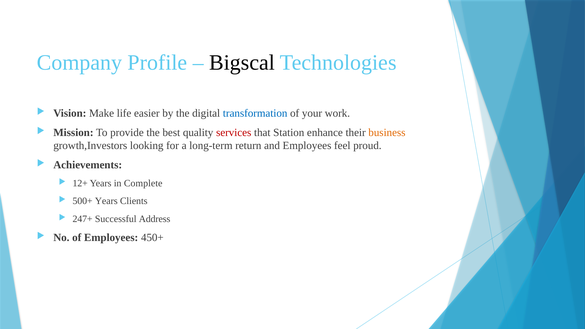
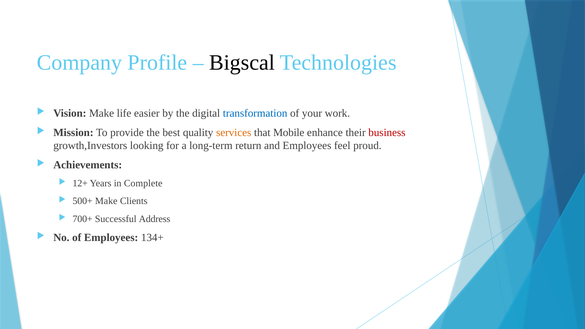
services colour: red -> orange
Station: Station -> Mobile
business colour: orange -> red
500+ Years: Years -> Make
247+: 247+ -> 700+
450+: 450+ -> 134+
